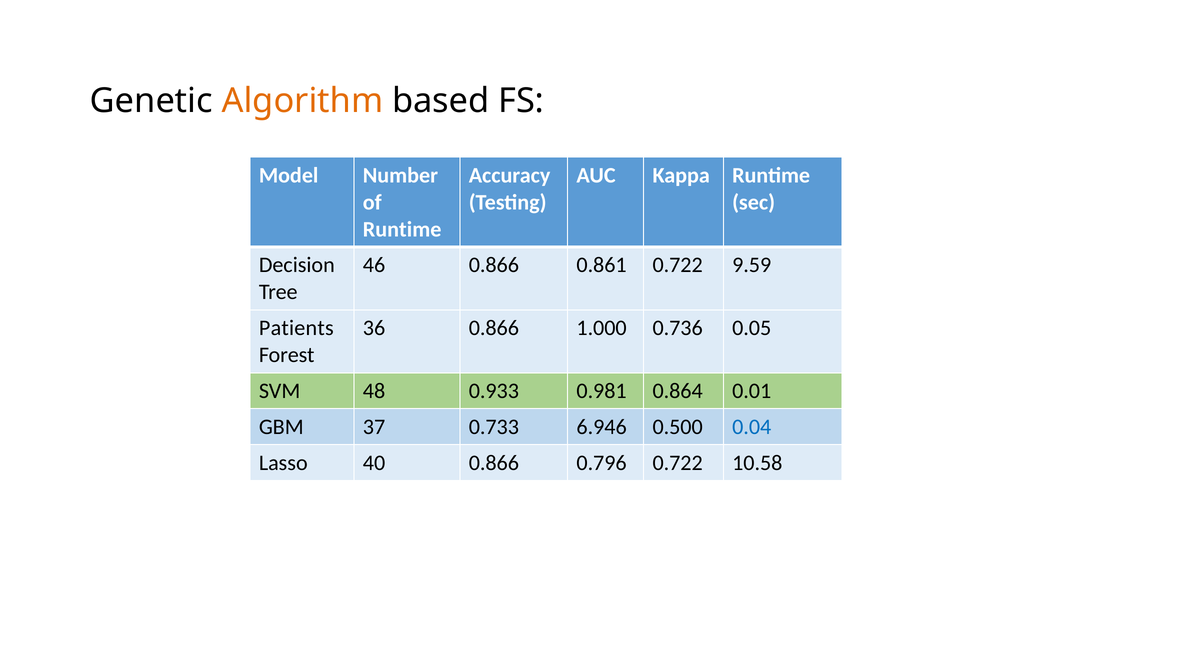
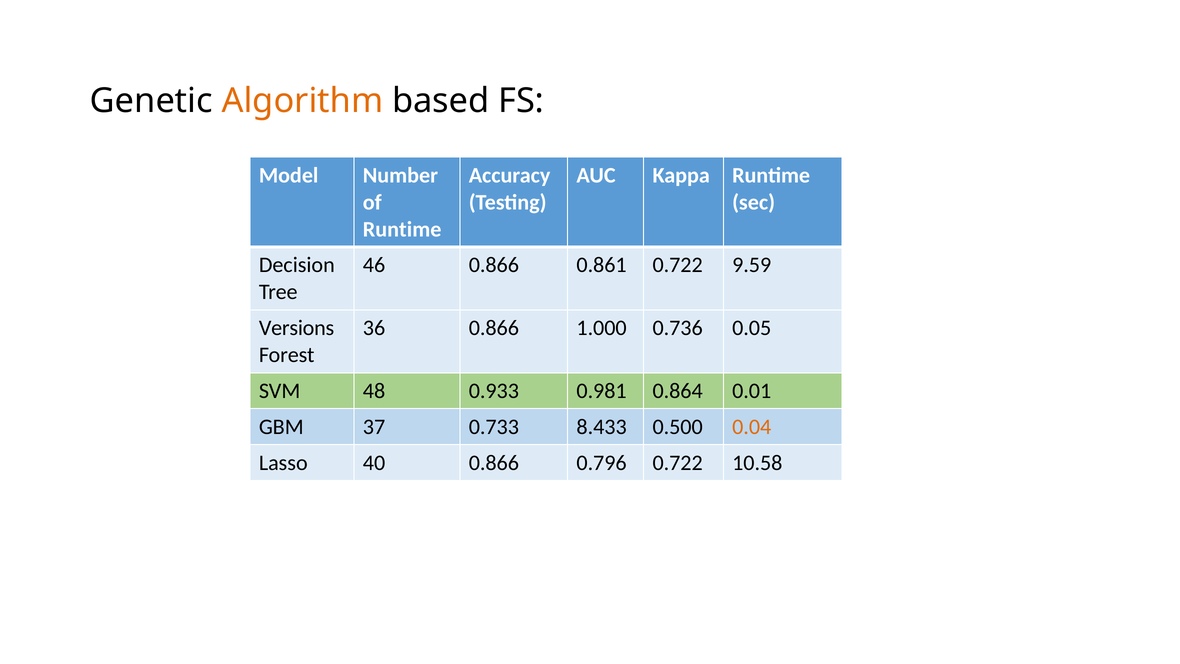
Patients: Patients -> Versions
6.946: 6.946 -> 8.433
0.04 colour: blue -> orange
